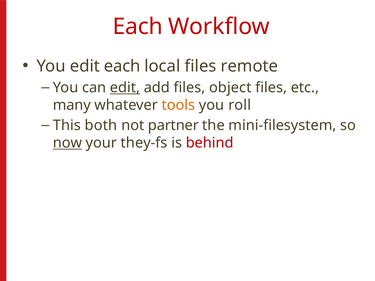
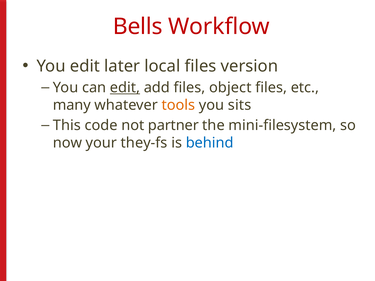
Each at (138, 27): Each -> Bells
edit each: each -> later
remote: remote -> version
roll: roll -> sits
both: both -> code
now underline: present -> none
behind colour: red -> blue
